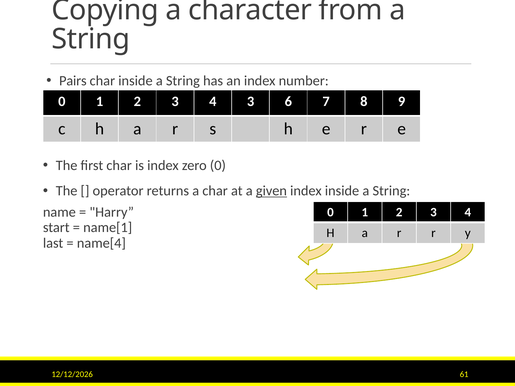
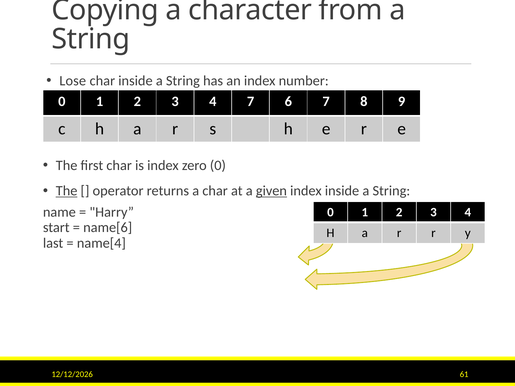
Pairs: Pairs -> Lose
4 3: 3 -> 7
The at (67, 191) underline: none -> present
name[1: name[1 -> name[6
